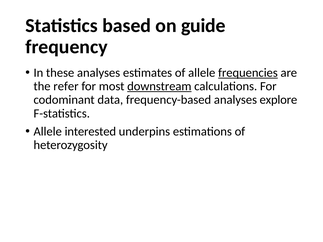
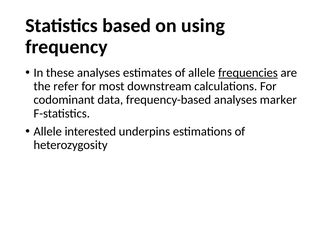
guide: guide -> using
downstream underline: present -> none
explore: explore -> marker
